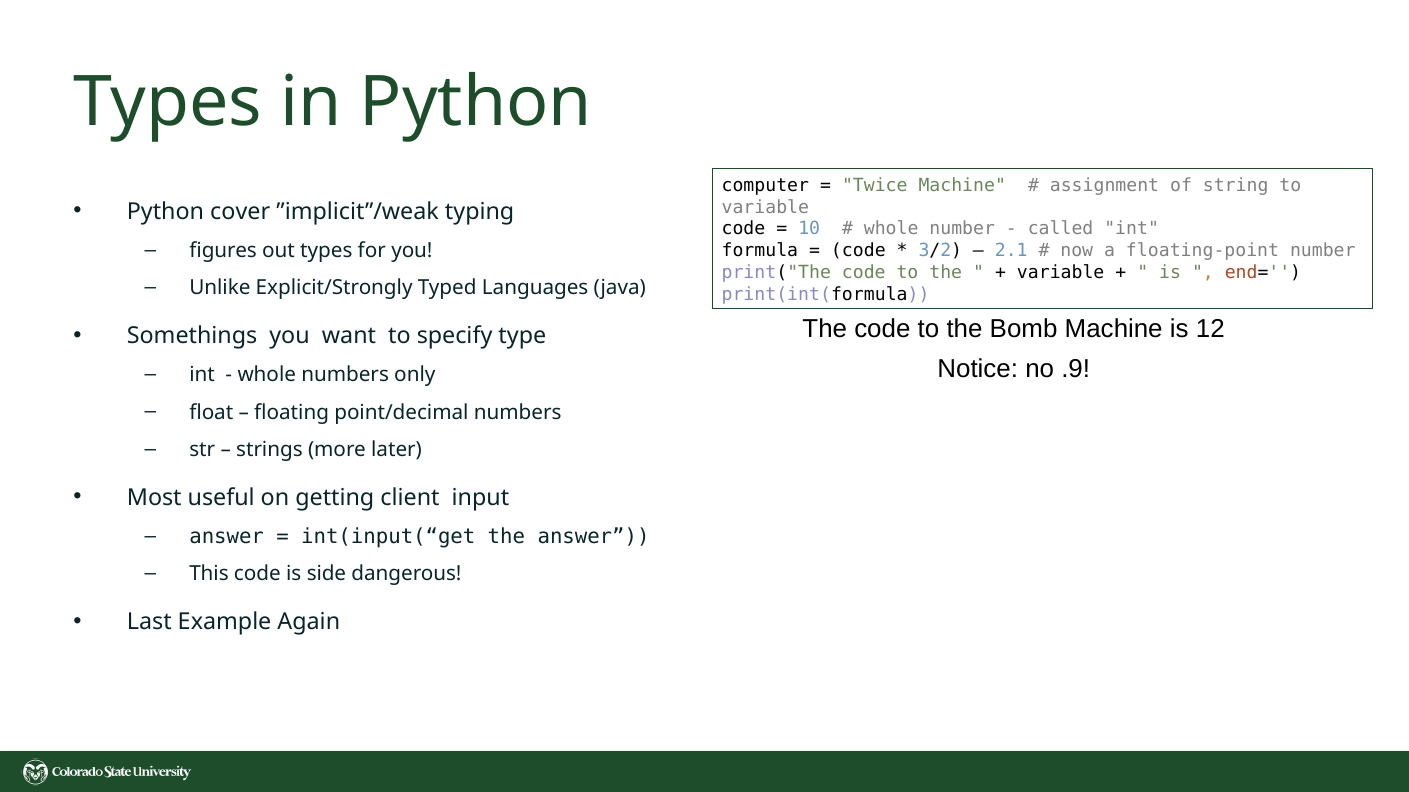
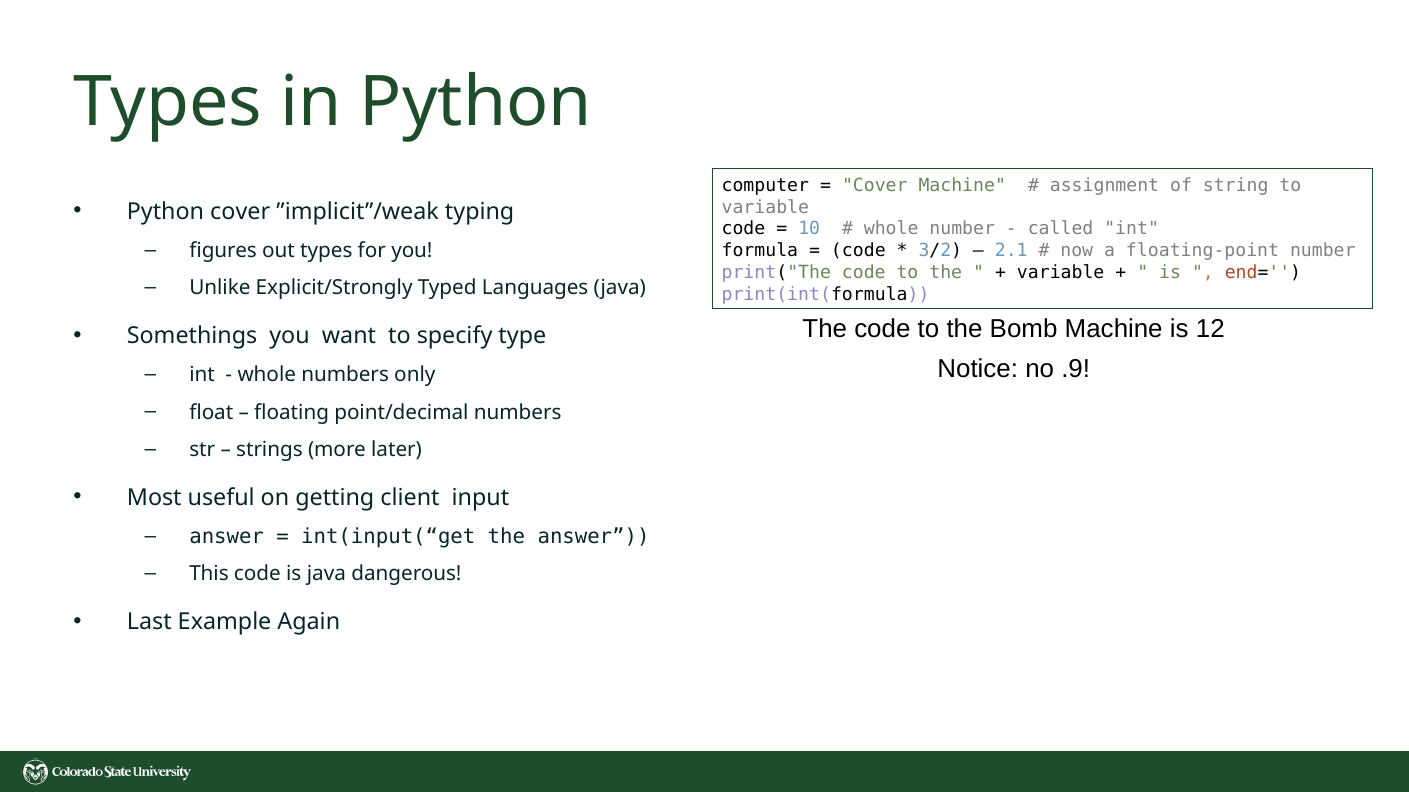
Twice at (875, 185): Twice -> Cover
is side: side -> java
